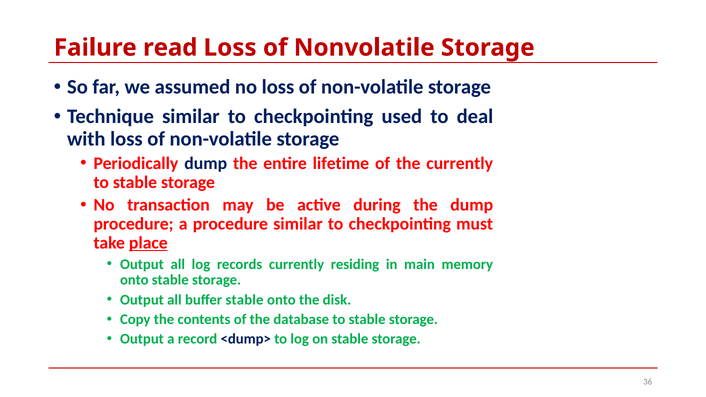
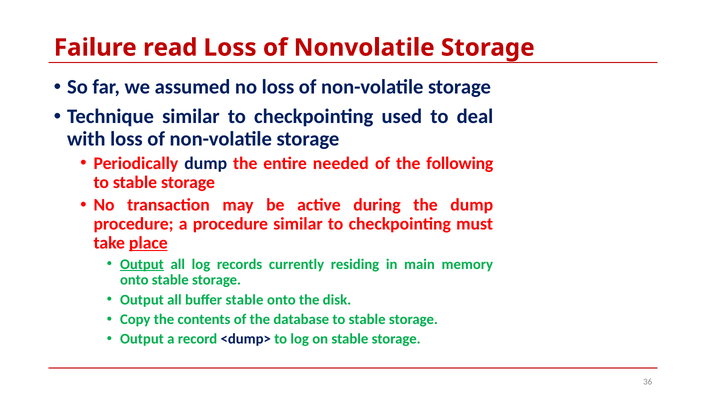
lifetime: lifetime -> needed
the currently: currently -> following
Output at (142, 264) underline: none -> present
